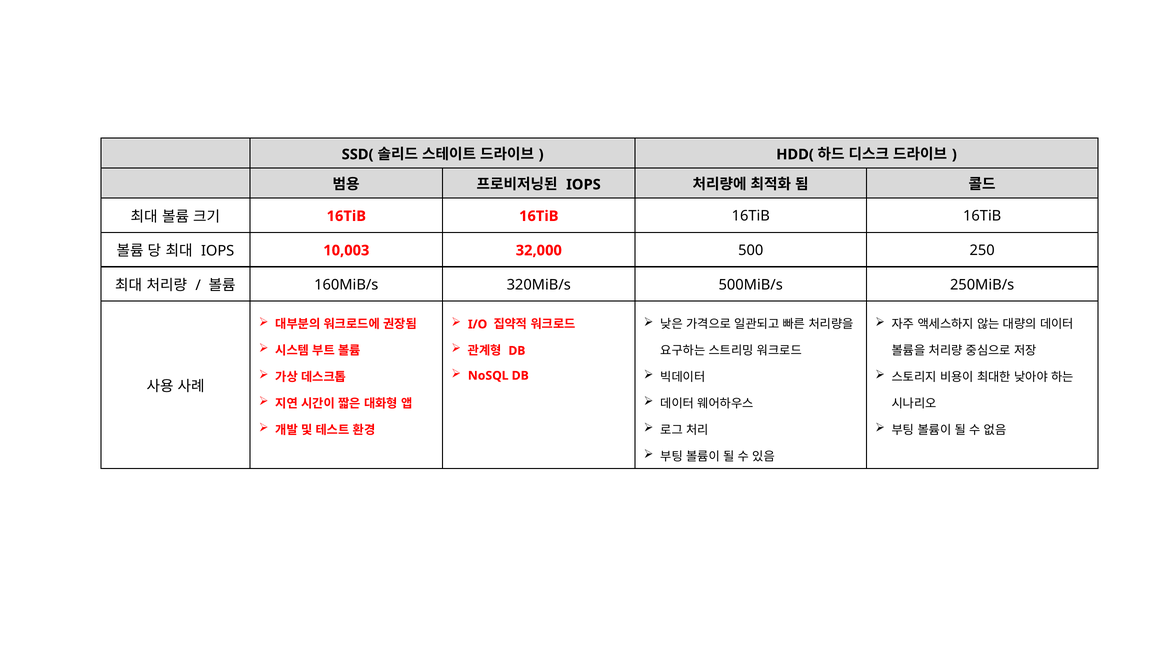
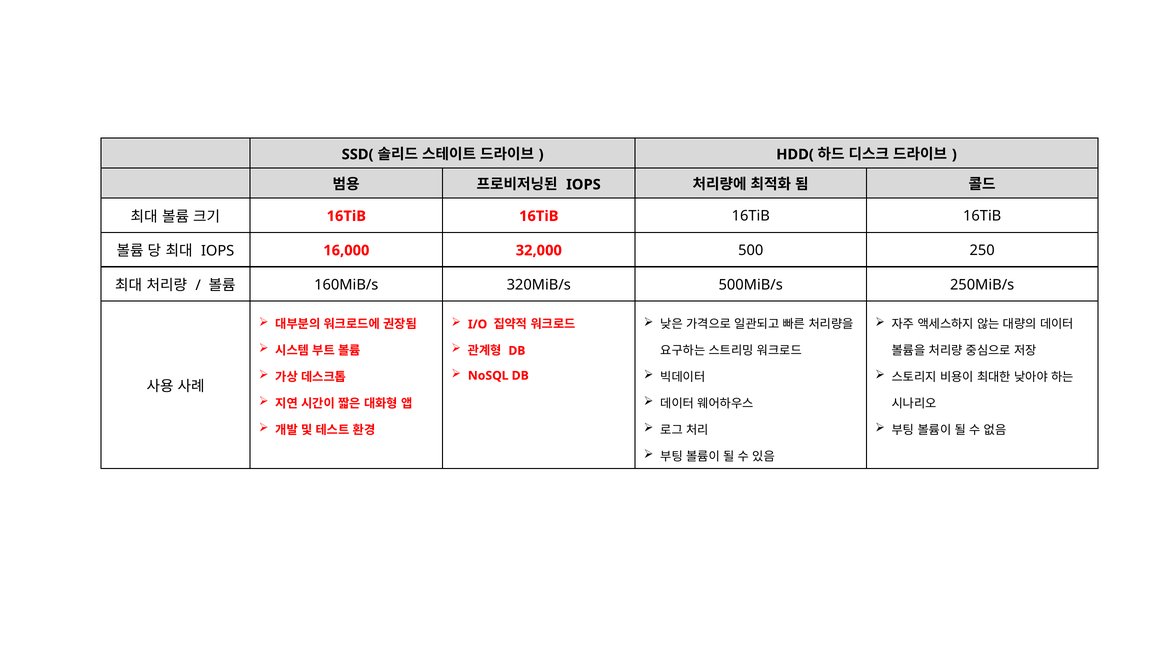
10,003: 10,003 -> 16,000
